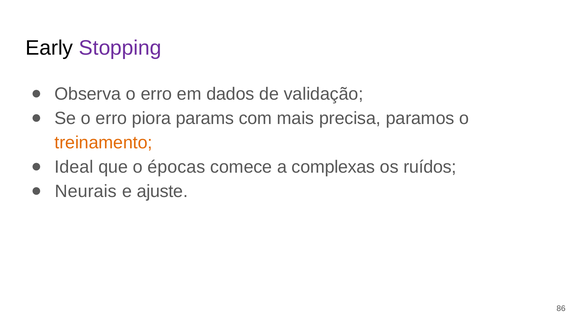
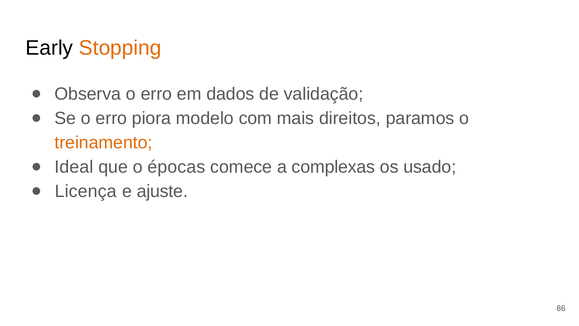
Stopping colour: purple -> orange
params: params -> modelo
precisa: precisa -> direitos
ruídos: ruídos -> usado
Neurais: Neurais -> Licença
